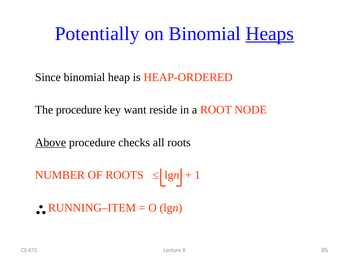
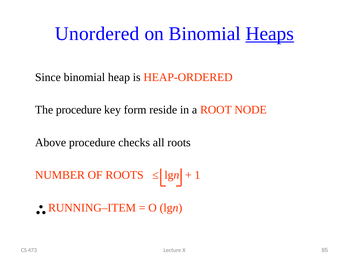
Potentially: Potentially -> Unordered
want: want -> form
Above underline: present -> none
